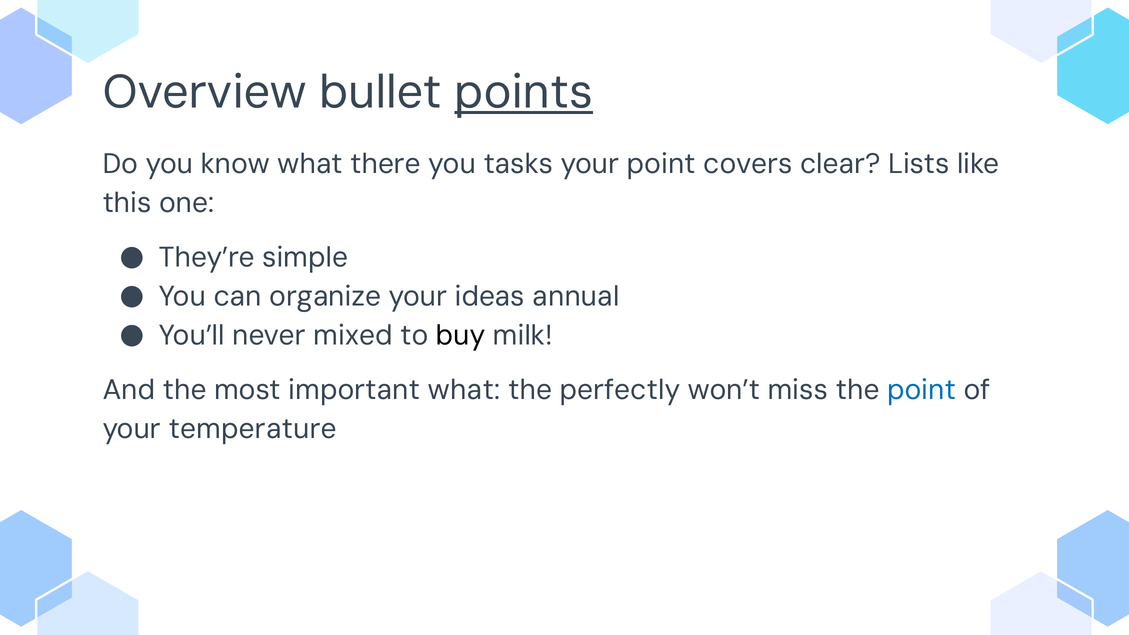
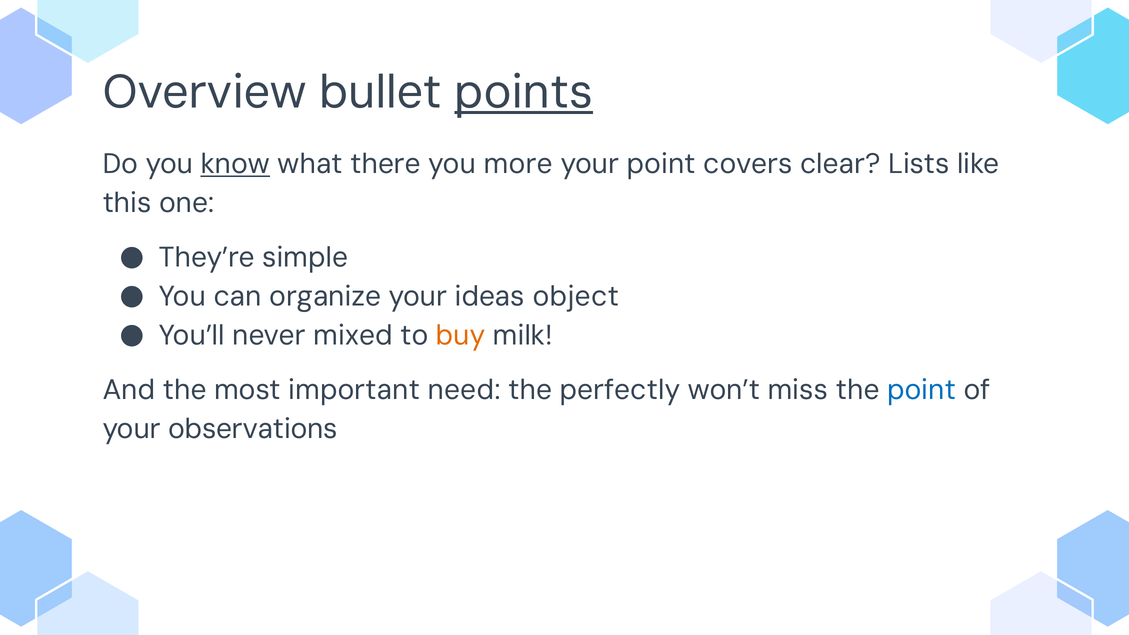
know underline: none -> present
tasks: tasks -> more
annual: annual -> object
buy colour: black -> orange
important what: what -> need
temperature: temperature -> observations
